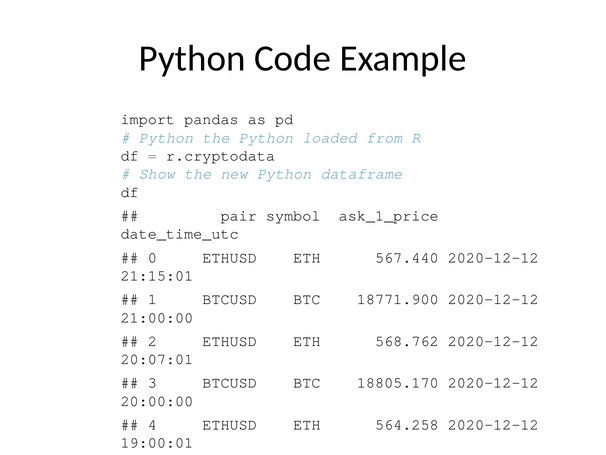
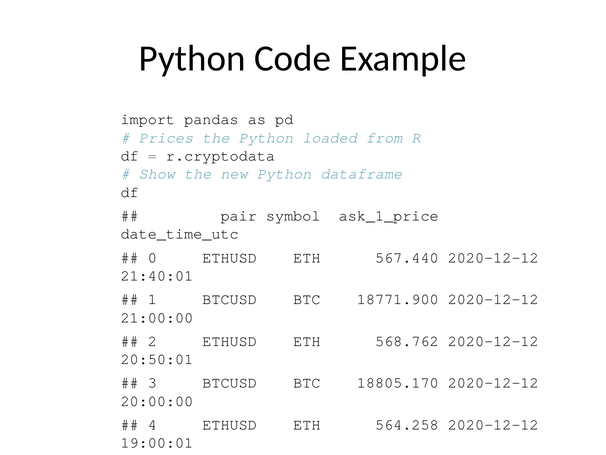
Python at (166, 137): Python -> Prices
21:15:01: 21:15:01 -> 21:40:01
20:07:01: 20:07:01 -> 20:50:01
